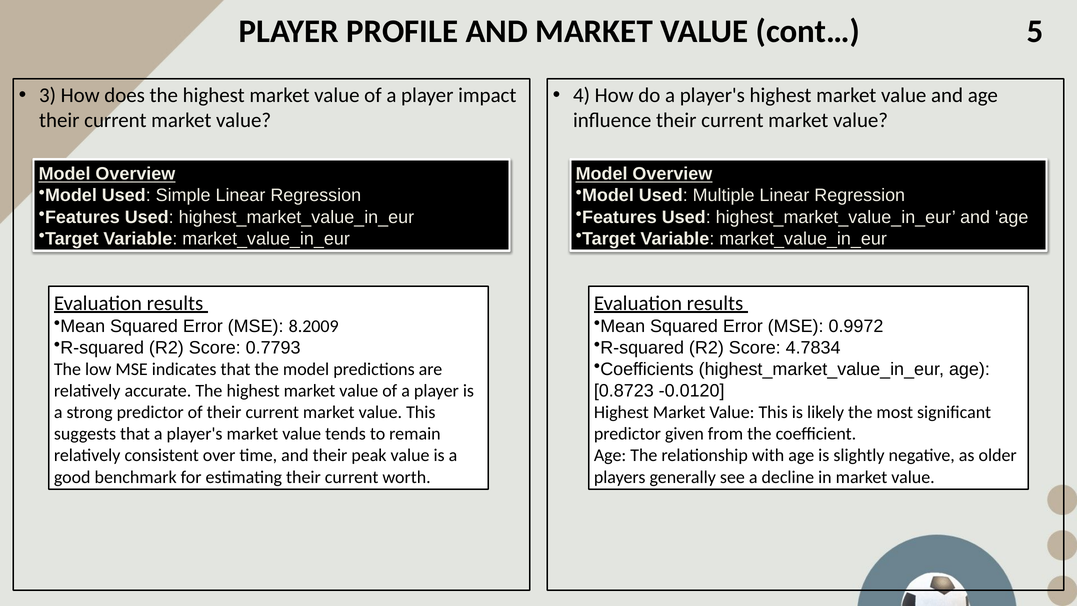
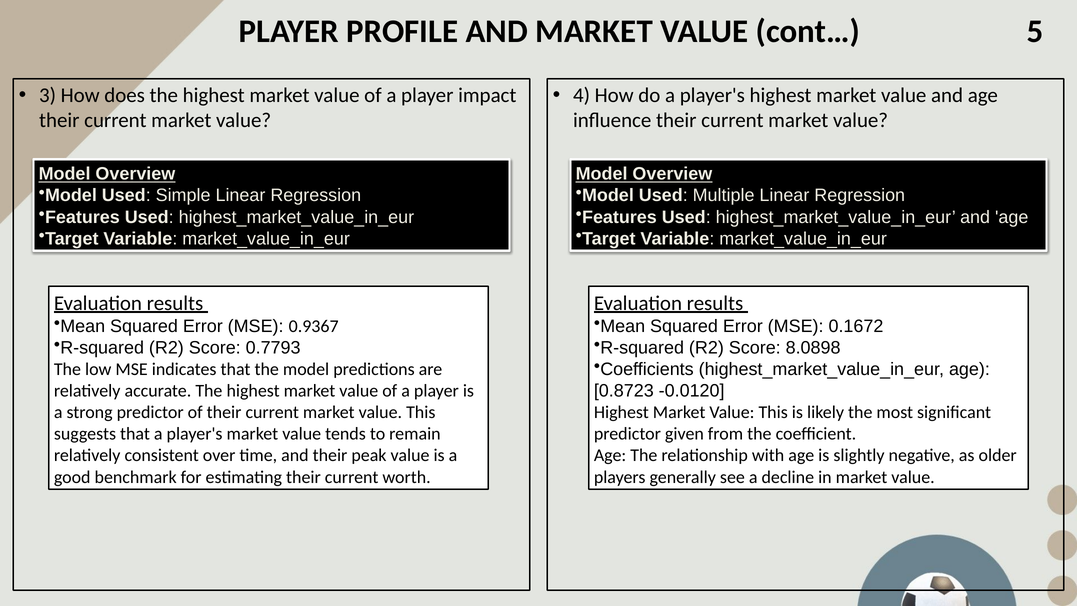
8.2009: 8.2009 -> 0.9367
0.9972: 0.9972 -> 0.1672
4.7834: 4.7834 -> 8.0898
